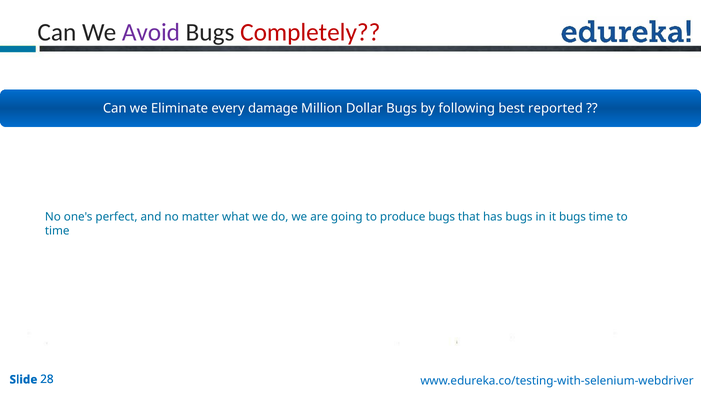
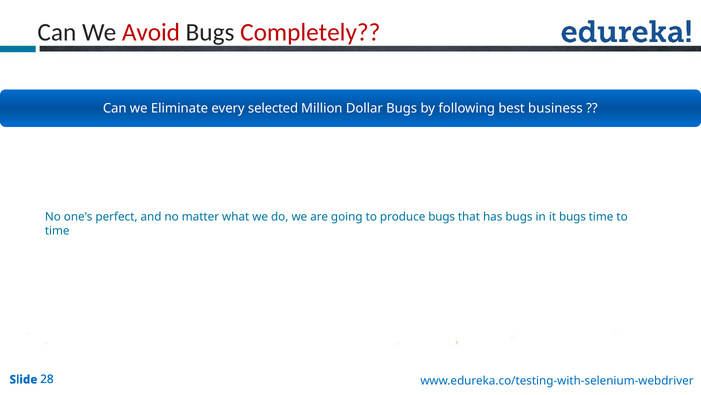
Avoid colour: purple -> red
damage: damage -> selected
reported: reported -> business
